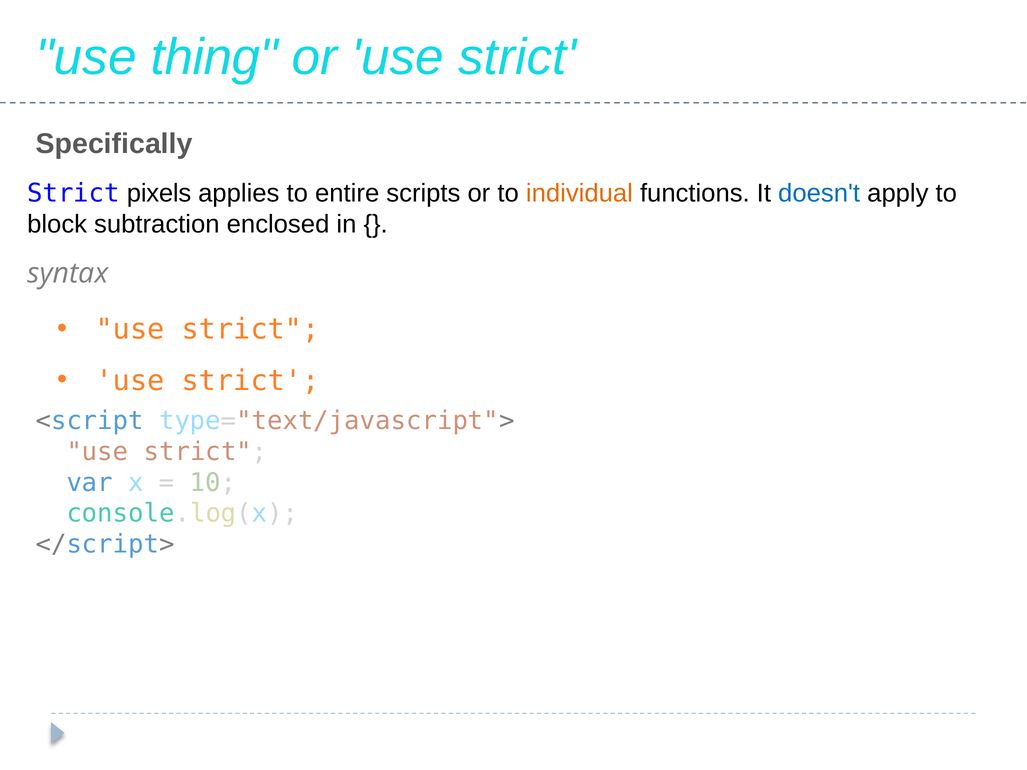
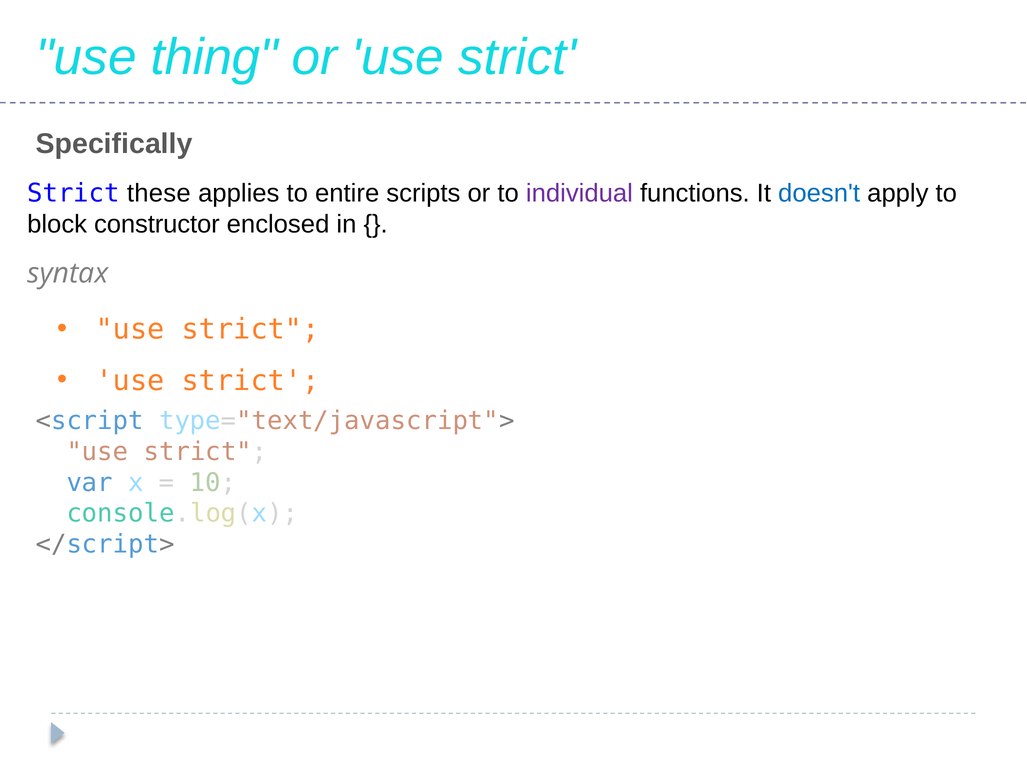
pixels: pixels -> these
individual colour: orange -> purple
subtraction: subtraction -> constructor
